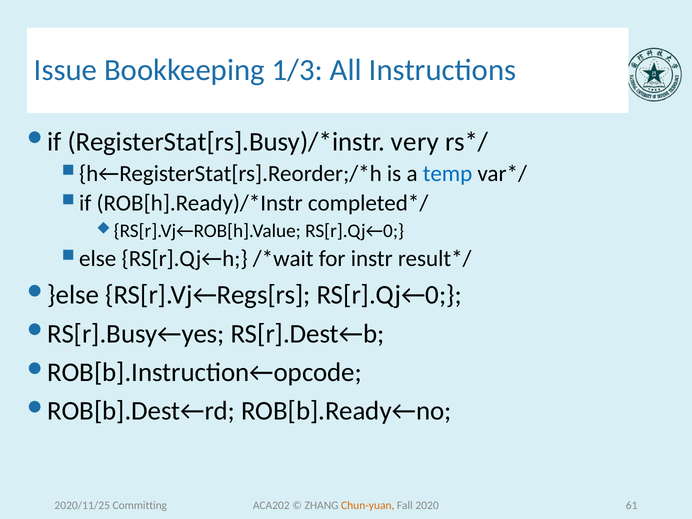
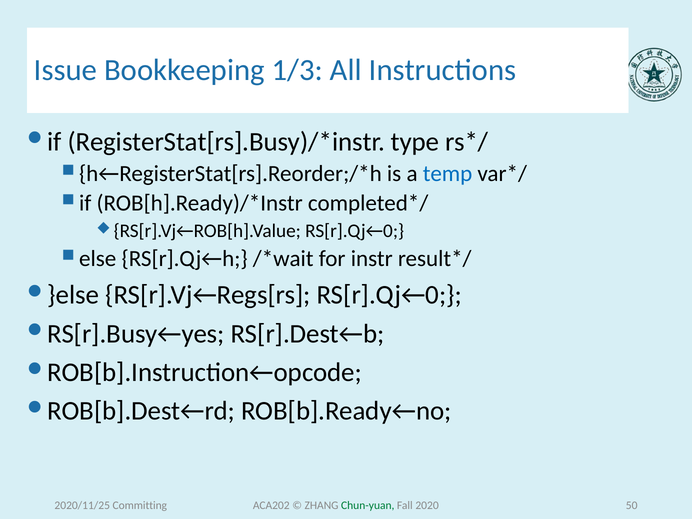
very: very -> type
Chun-yuan colour: orange -> green
61: 61 -> 50
